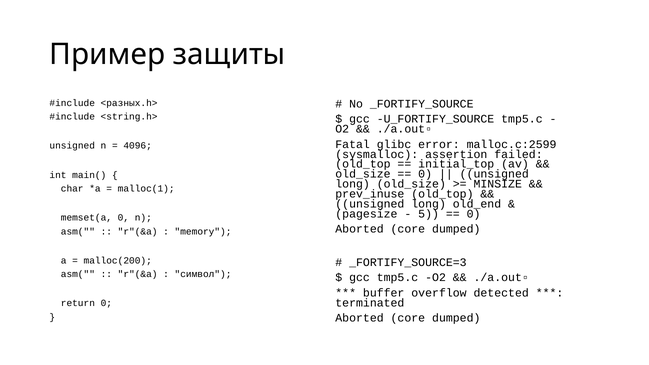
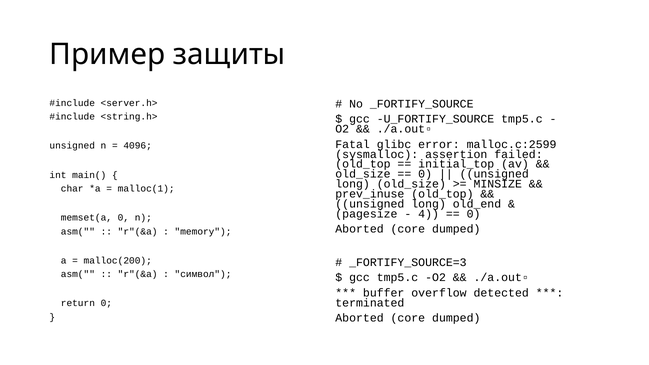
<разных.h>: <разных.h> -> <server.h>
5: 5 -> 4
